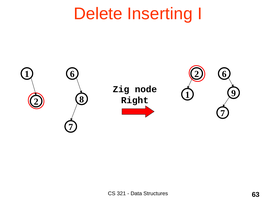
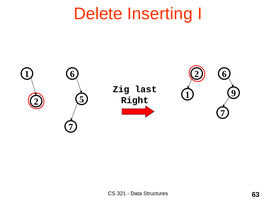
node: node -> last
8: 8 -> 5
